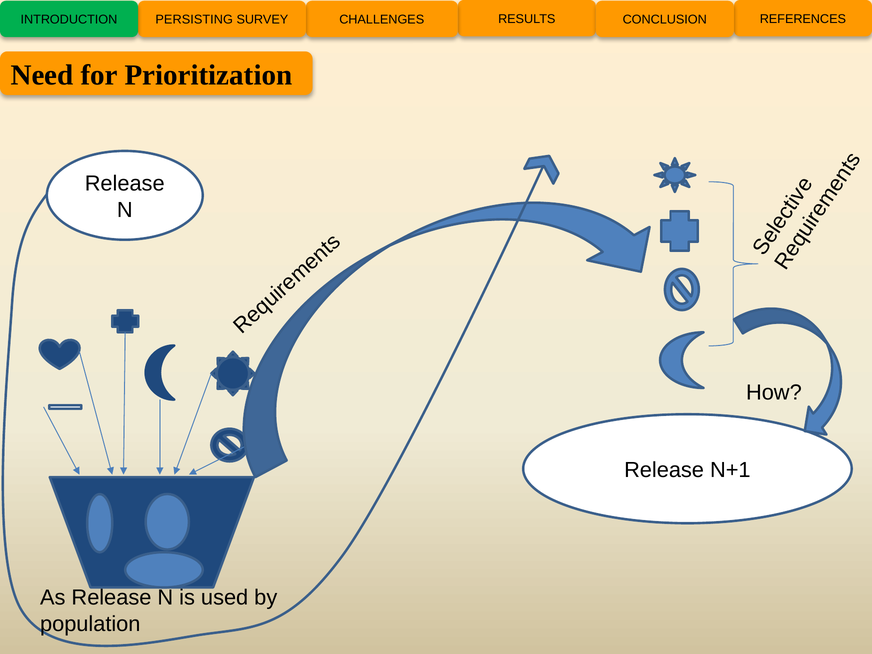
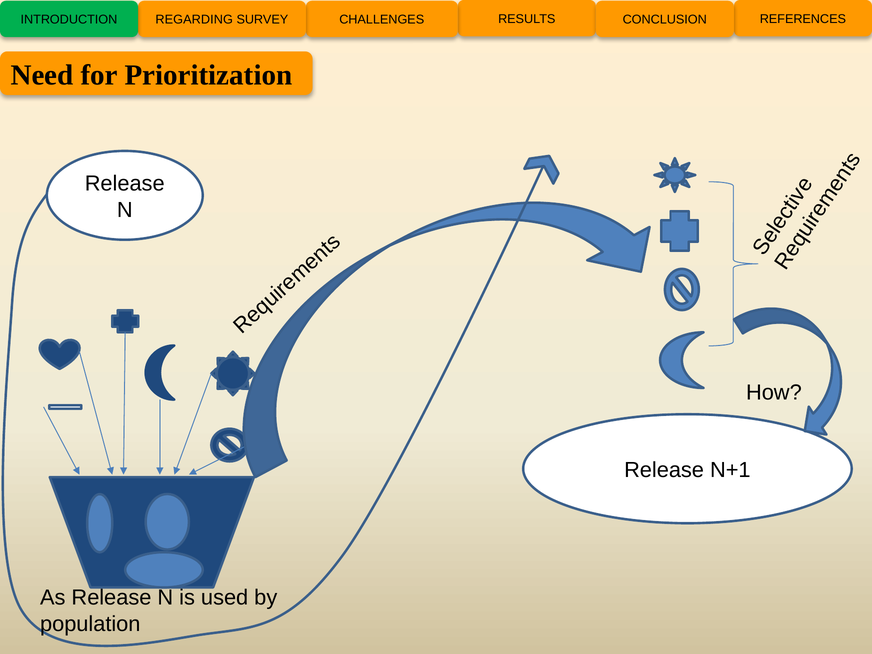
PERSISTING: PERSISTING -> REGARDING
